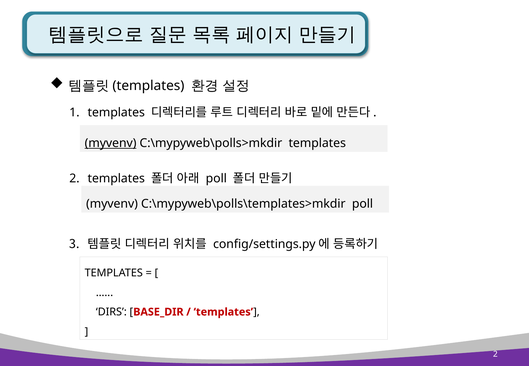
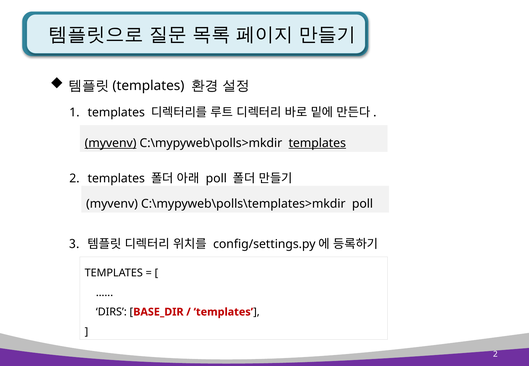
templates at (317, 143) underline: none -> present
